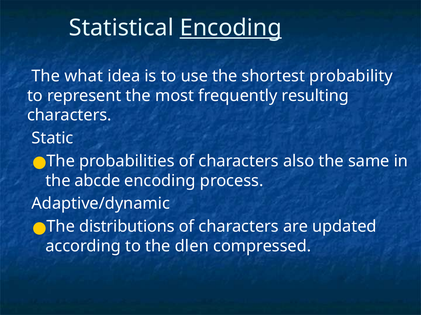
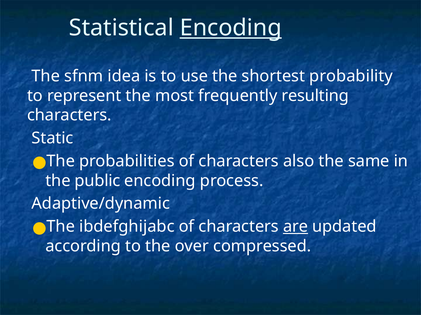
what: what -> sfnm
abcde: abcde -> public
distributions: distributions -> ibdefghijabc
are underline: none -> present
dlen: dlen -> over
